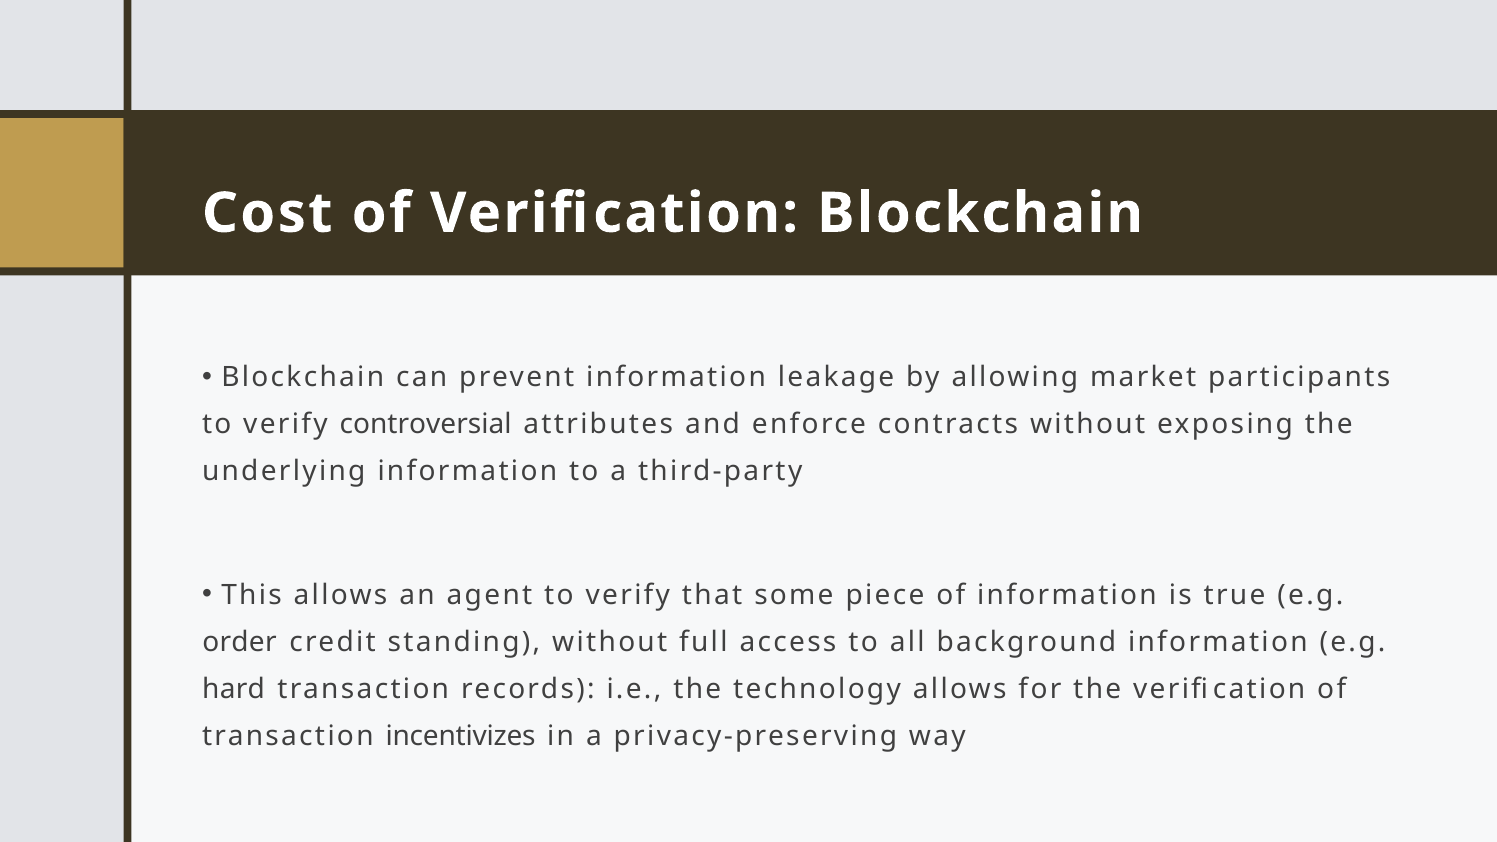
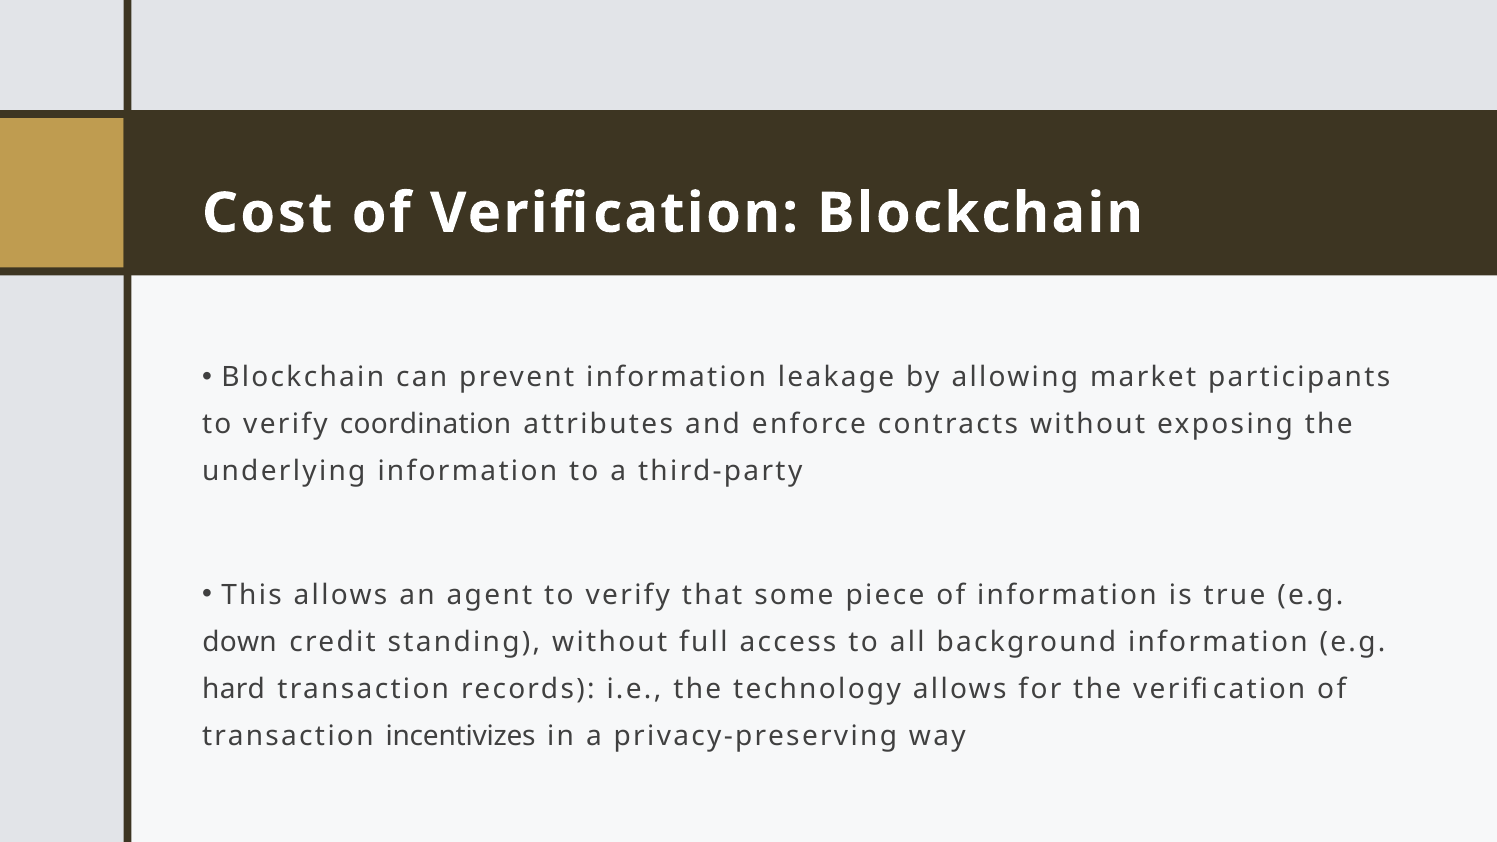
controversial: controversial -> coordination
order: order -> down
